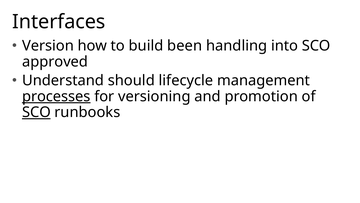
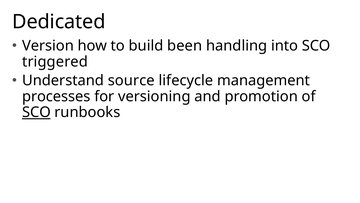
Interfaces: Interfaces -> Dedicated
approved: approved -> triggered
should: should -> source
processes underline: present -> none
